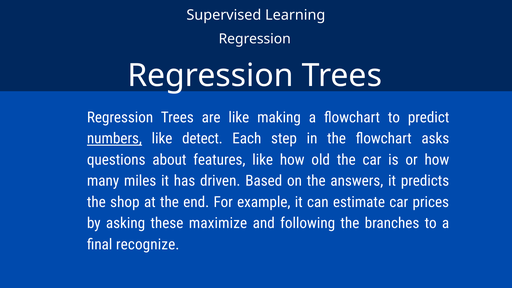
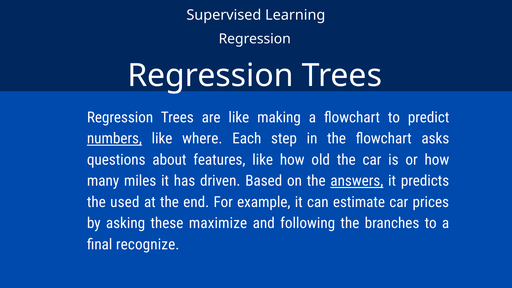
detect: detect -> where
answers underline: none -> present
shop: shop -> used
